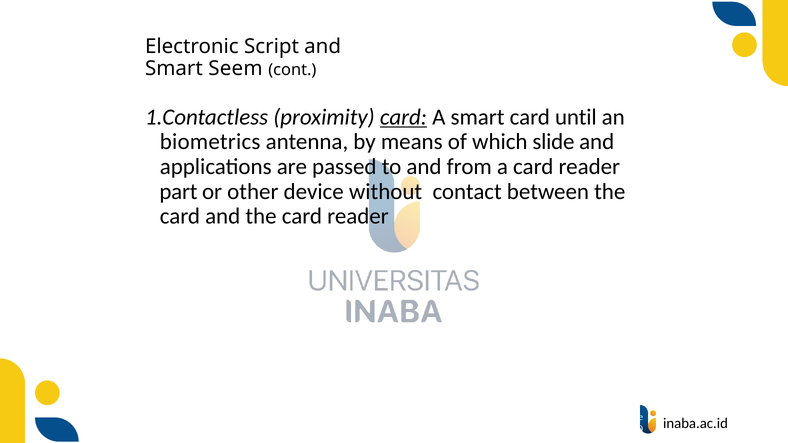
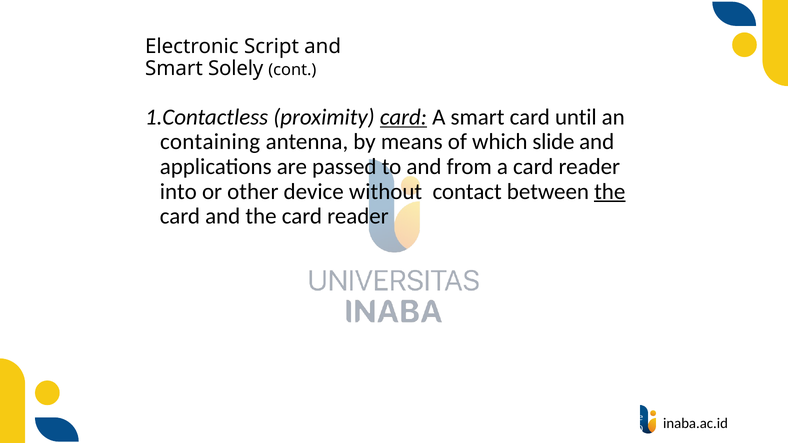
Seem: Seem -> Solely
biometrics: biometrics -> containing
part: part -> into
the at (610, 192) underline: none -> present
